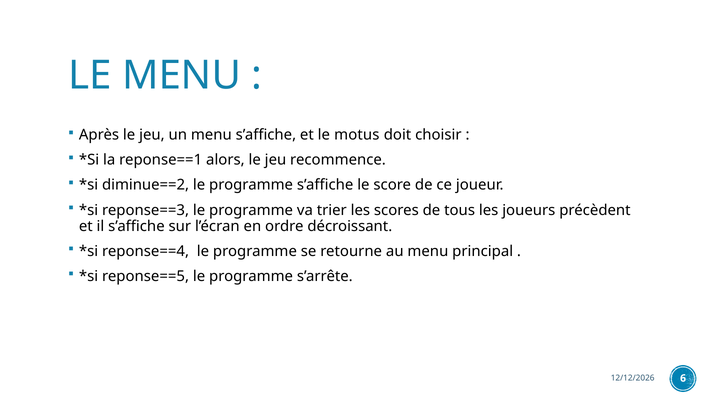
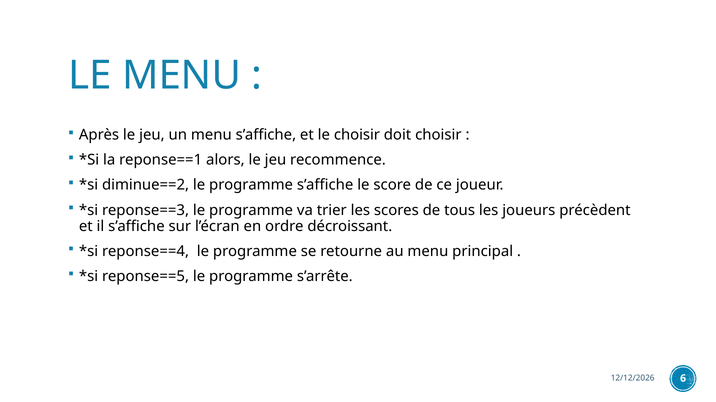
le motus: motus -> choisir
